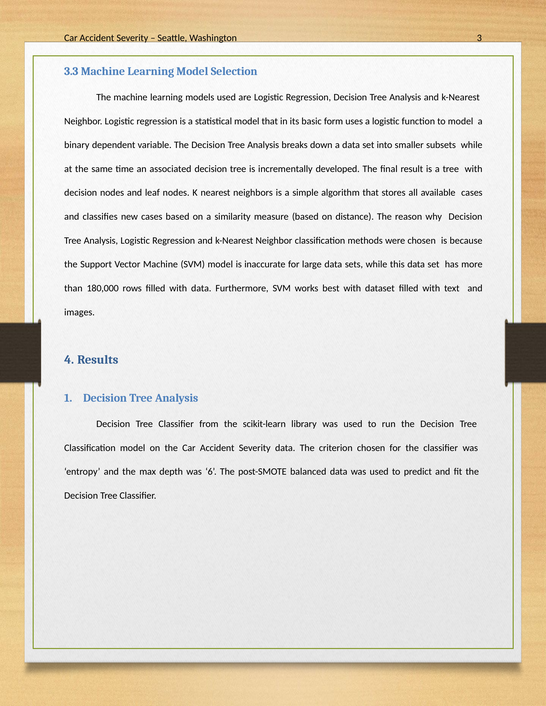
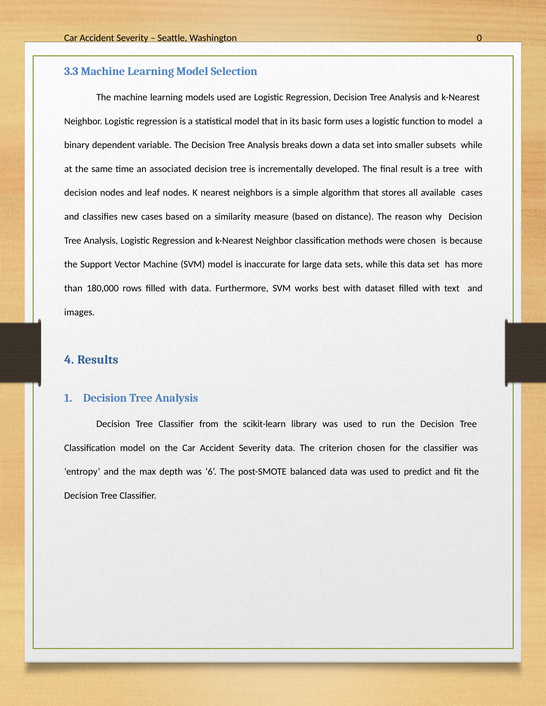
3: 3 -> 0
